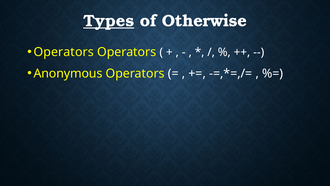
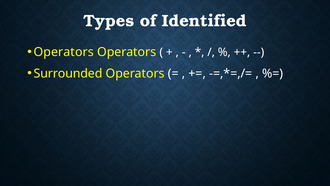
Types underline: present -> none
Otherwise: Otherwise -> Identified
Anonymous: Anonymous -> Surrounded
